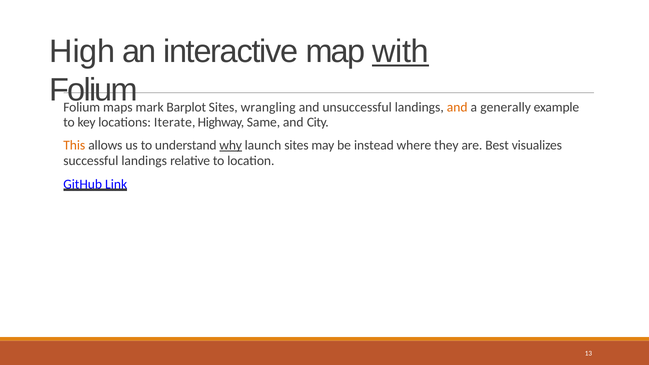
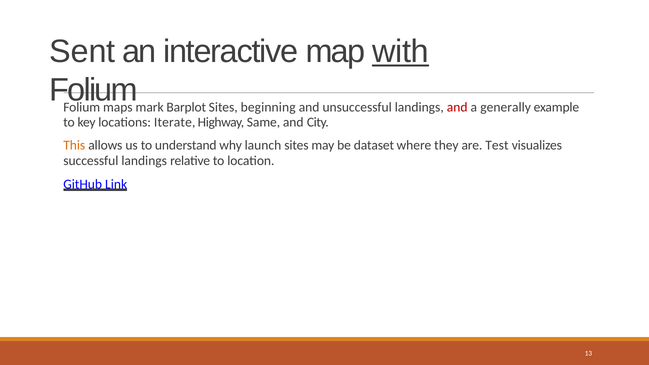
High: High -> Sent
wrangling: wrangling -> beginning
and at (457, 107) colour: orange -> red
why underline: present -> none
instead: instead -> dataset
Best: Best -> Test
